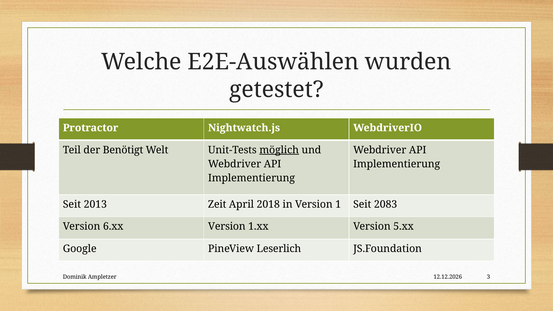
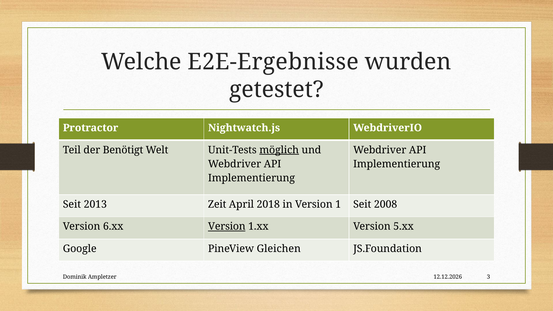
E2E-Auswählen: E2E-Auswählen -> E2E-Ergebnisse
2083: 2083 -> 2008
Version at (227, 227) underline: none -> present
Leserlich: Leserlich -> Gleichen
